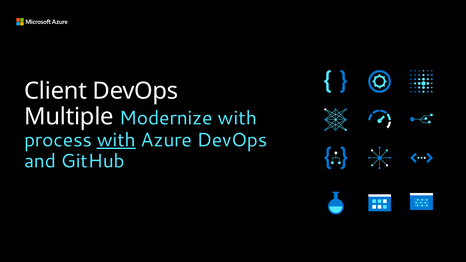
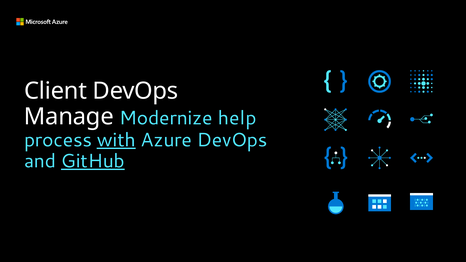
Multiple: Multiple -> Manage
Modernize with: with -> help
GitHub underline: none -> present
